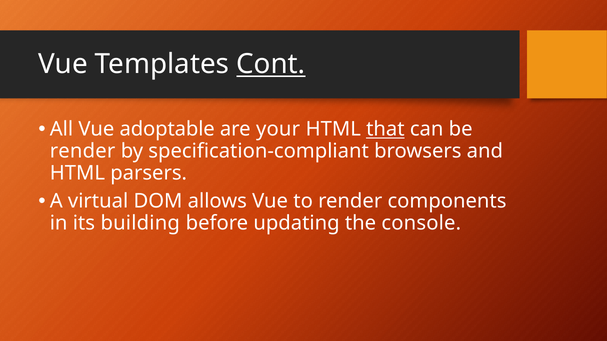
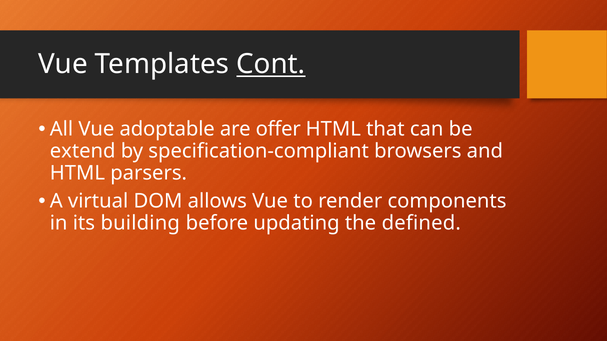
your: your -> offer
that underline: present -> none
render at (83, 151): render -> extend
console: console -> defined
